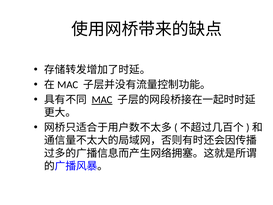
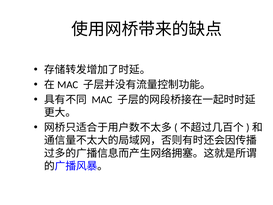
MAC underline: present -> none
